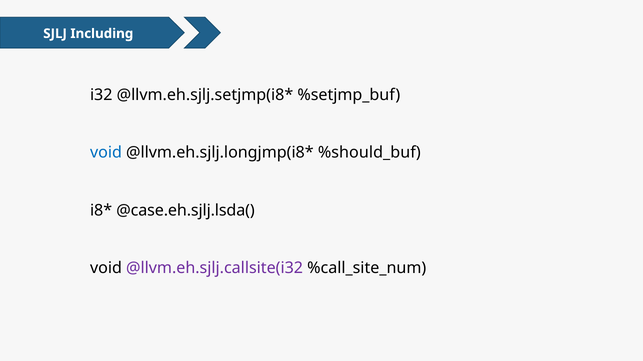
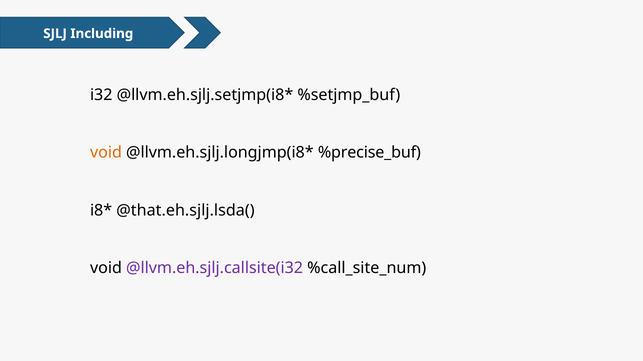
void at (106, 153) colour: blue -> orange
%should_buf: %should_buf -> %precise_buf
@case.eh.sjlj.lsda(: @case.eh.sjlj.lsda( -> @that.eh.sjlj.lsda(
